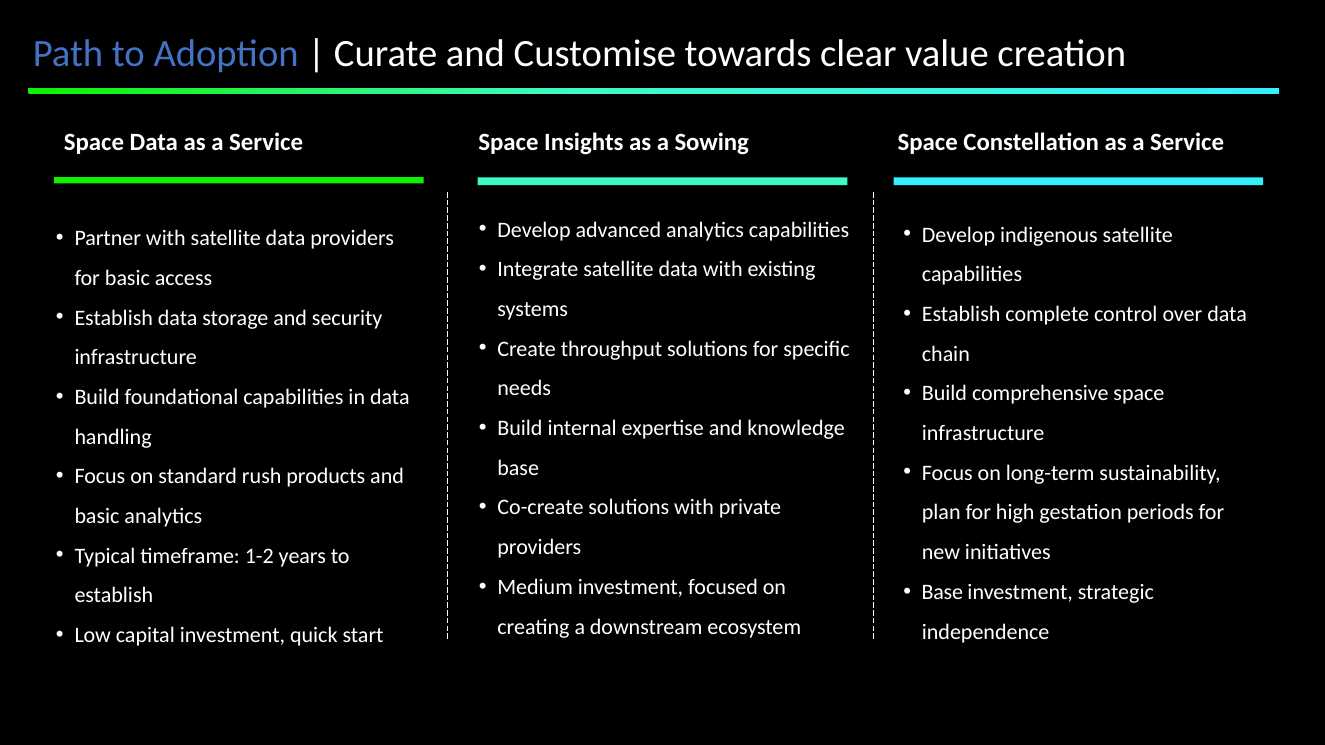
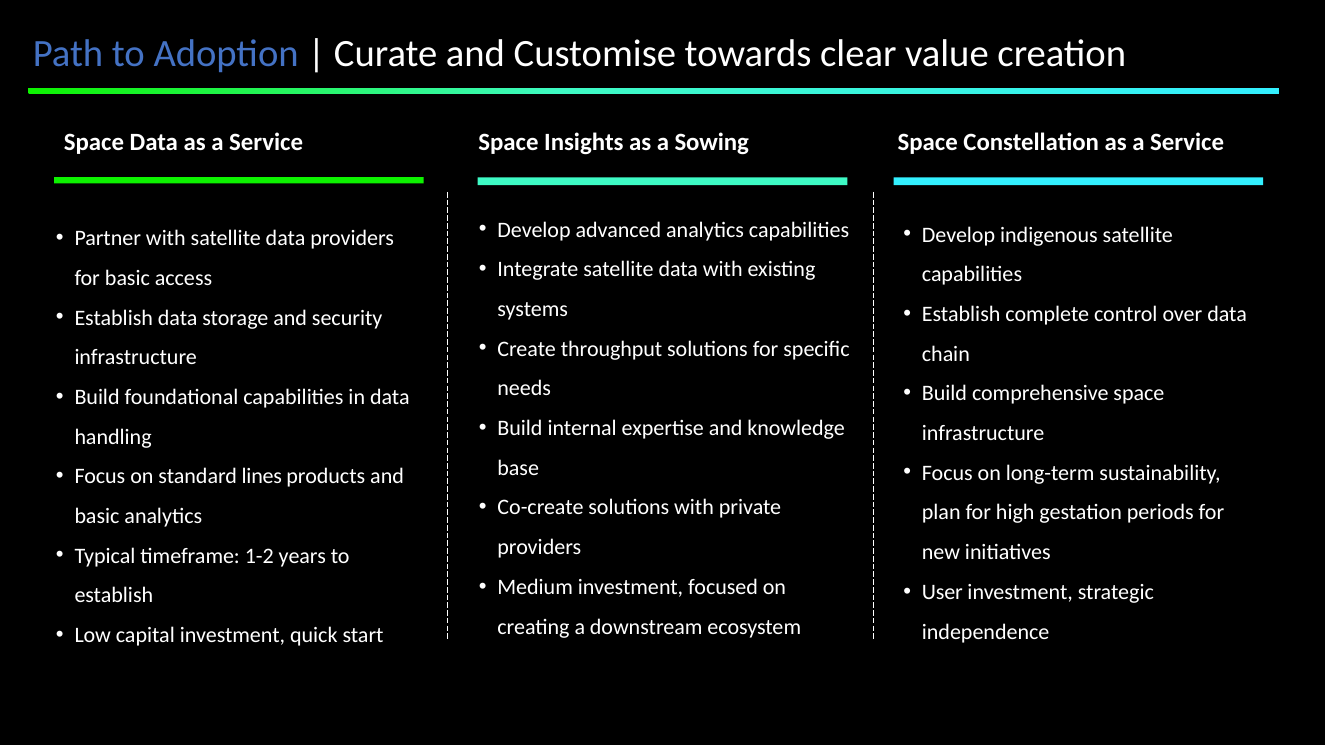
rush: rush -> lines
Base at (942, 592): Base -> User
